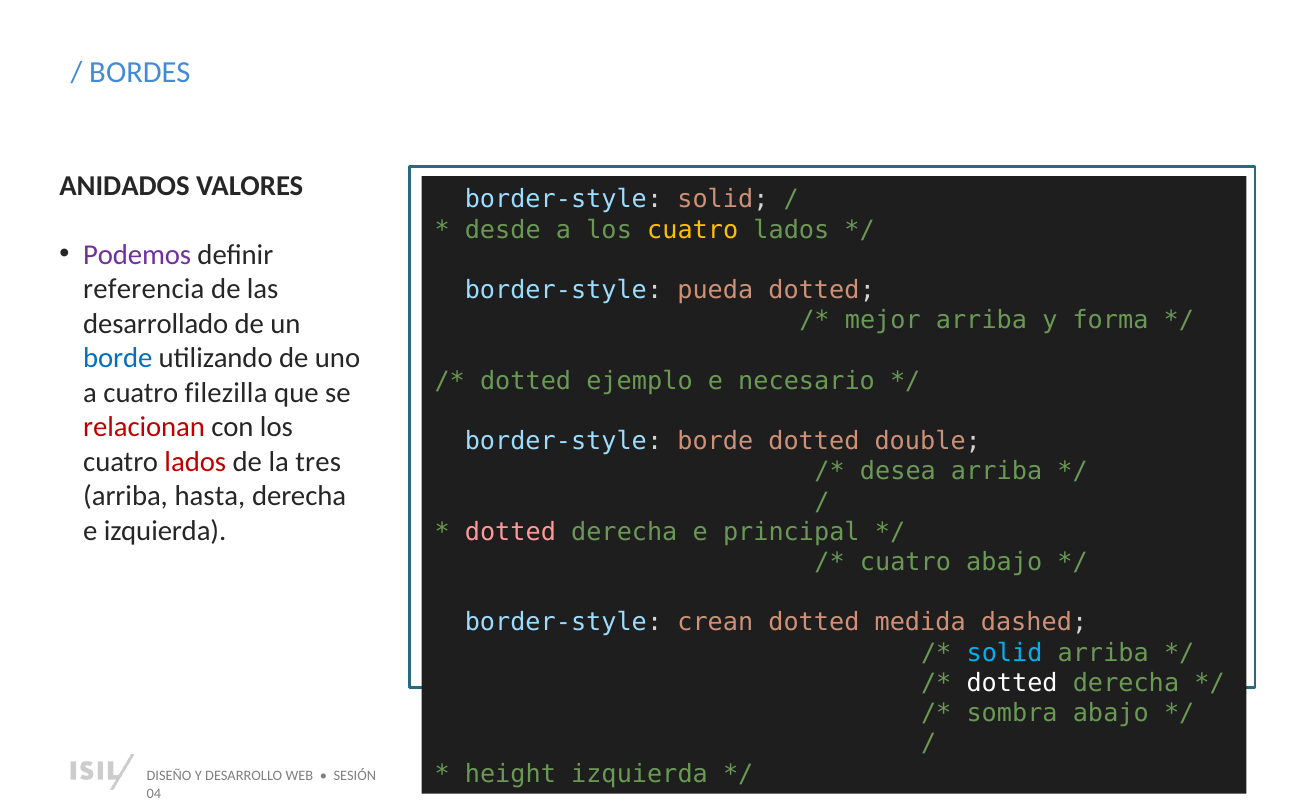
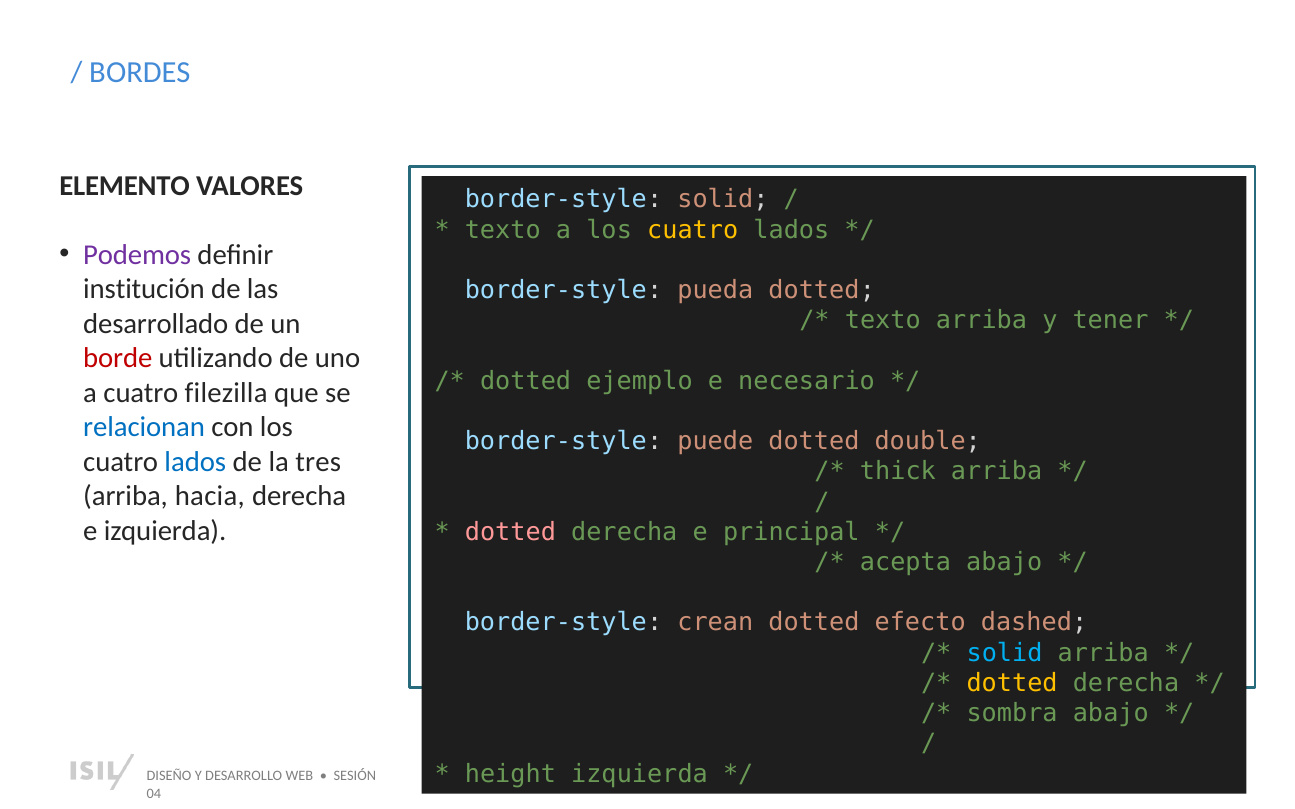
ANIDADOS: ANIDADOS -> ELEMENTO
desde at (503, 230): desde -> texto
referencia: referencia -> institución
mejor at (883, 321): mejor -> texto
forma: forma -> tener
borde at (118, 358) colour: blue -> red
relacionan colour: red -> blue
border-style borde: borde -> puede
lados at (195, 462) colour: red -> blue
desea: desea -> thick
hasta: hasta -> hacia
cuatro at (905, 562): cuatro -> acepta
medida: medida -> efecto
dotted at (1012, 683) colour: white -> yellow
